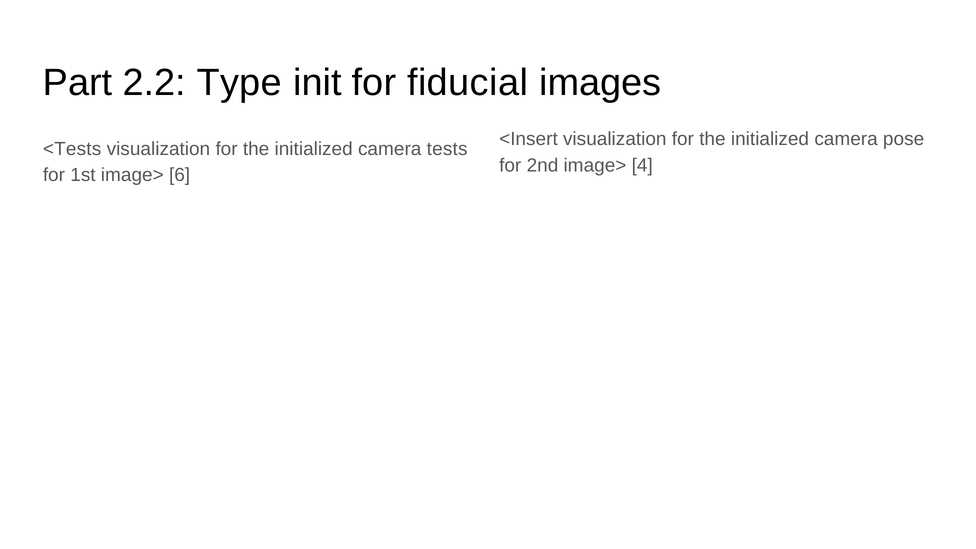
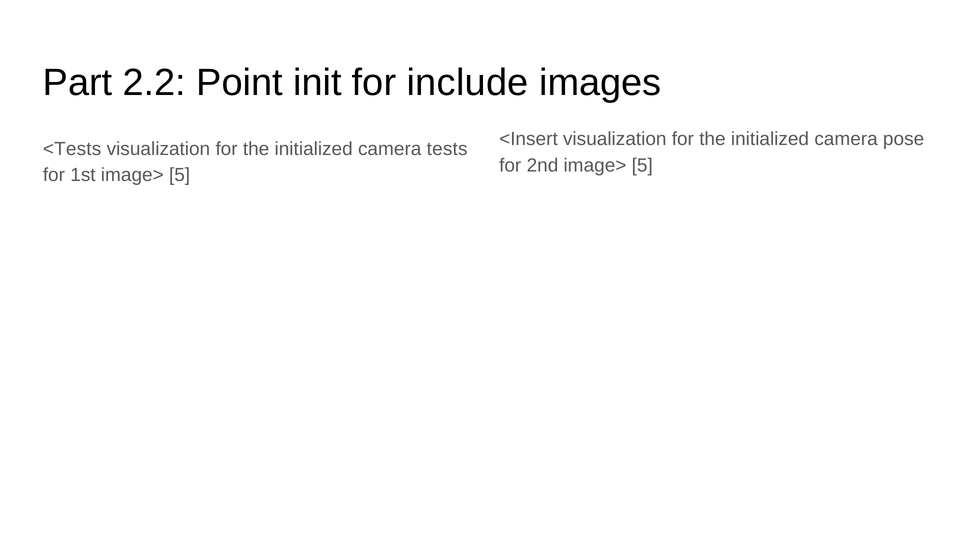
Type: Type -> Point
fiducial: fiducial -> include
2nd image> 4: 4 -> 5
1st image> 6: 6 -> 5
